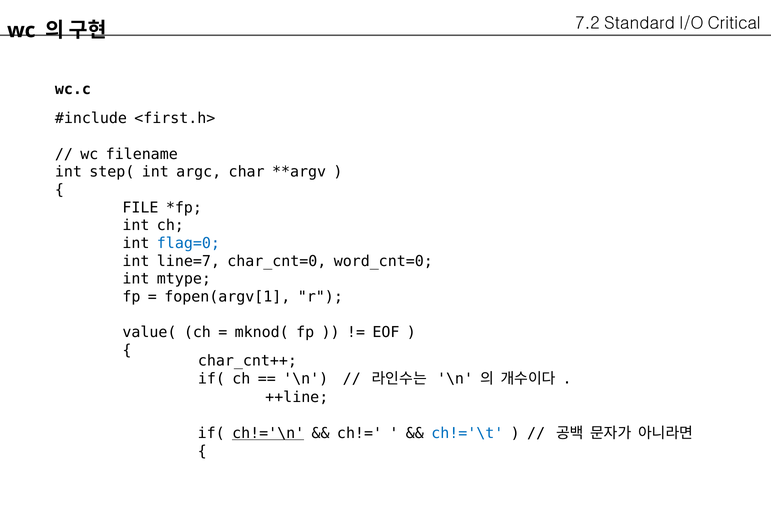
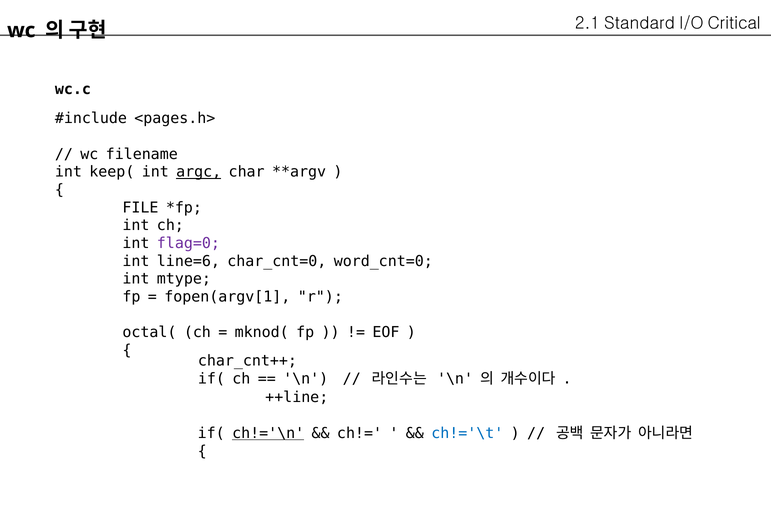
7.2: 7.2 -> 2.1
<first.h>: <first.h> -> <pages.h>
step(: step( -> keep(
argc underline: none -> present
flag=0 colour: blue -> purple
line=7: line=7 -> line=6
value(: value( -> octal(
